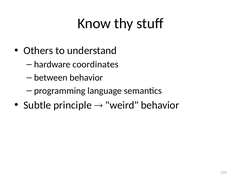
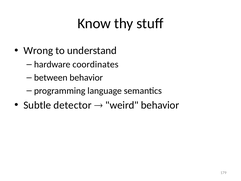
Others: Others -> Wrong
principle: principle -> detector
